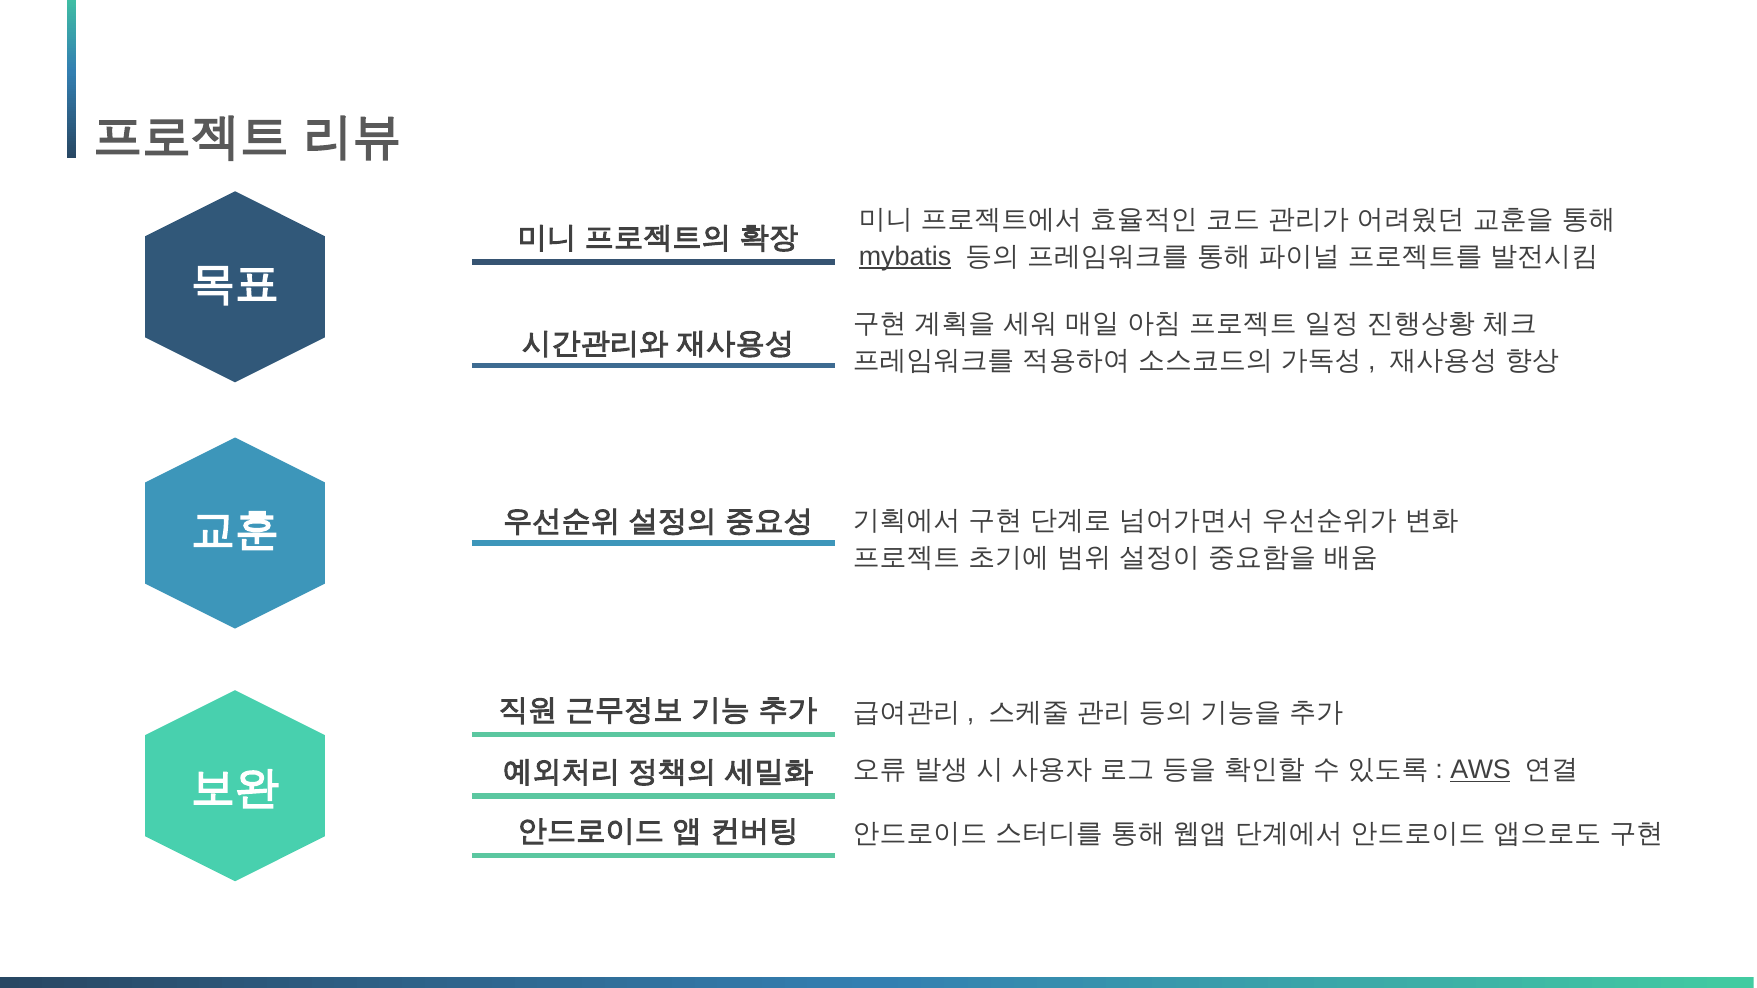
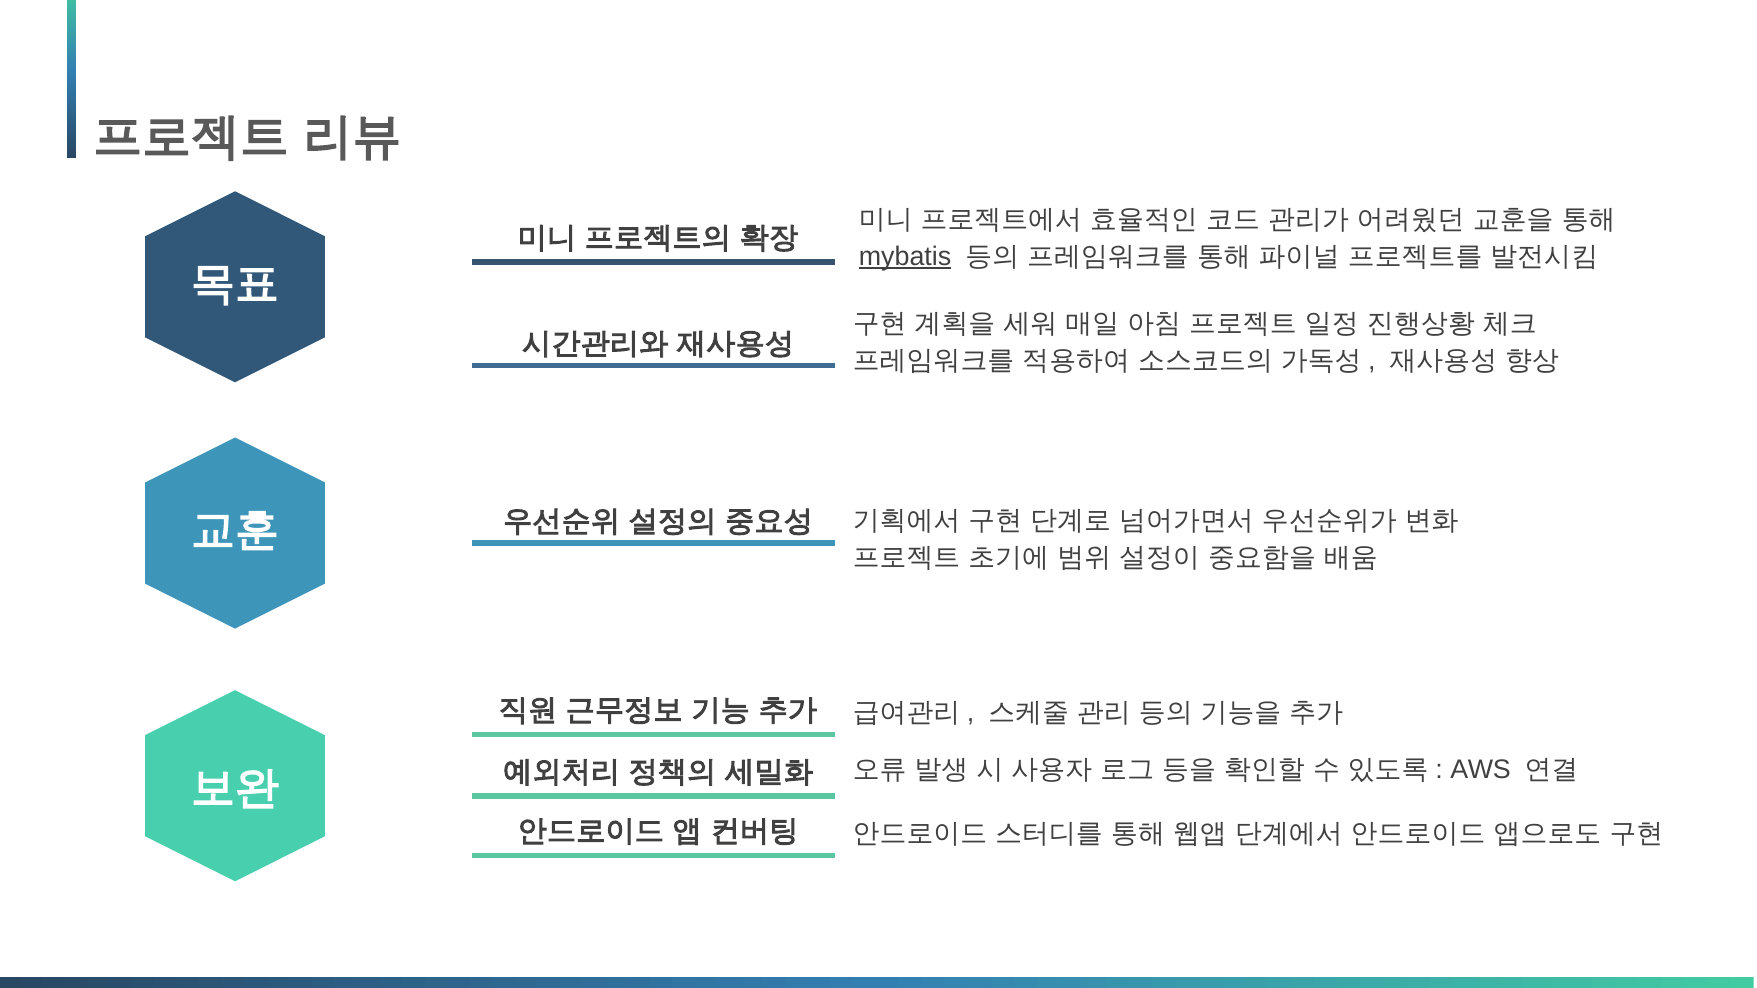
AWS underline: present -> none
